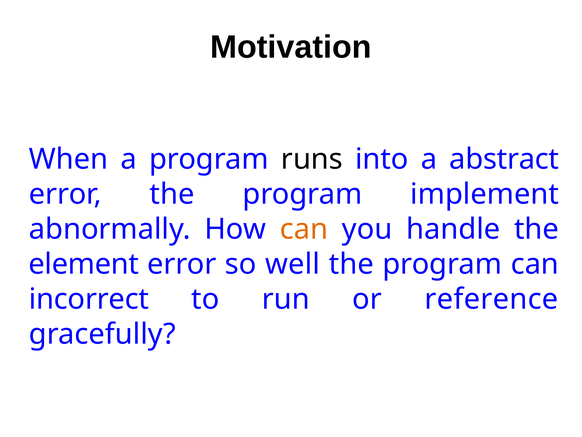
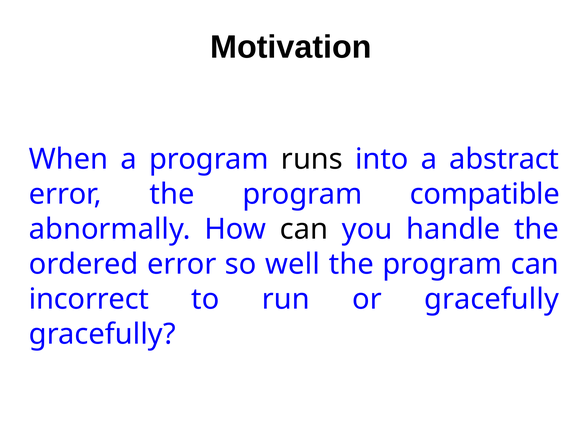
implement: implement -> compatible
can at (304, 229) colour: orange -> black
element: element -> ordered
or reference: reference -> gracefully
